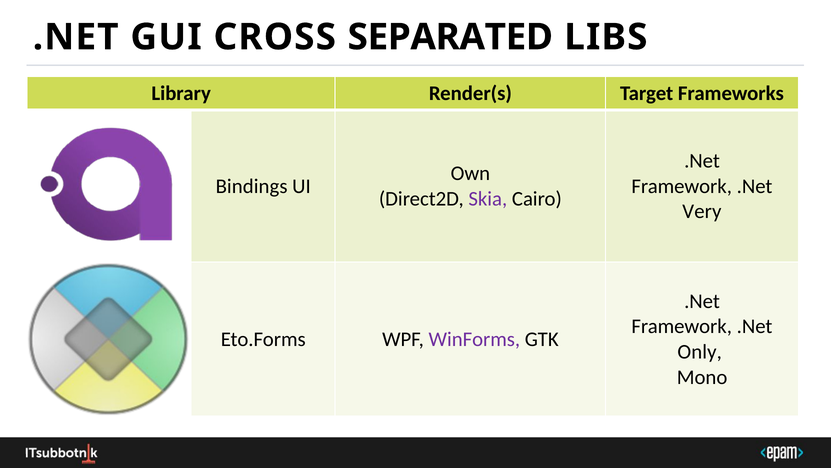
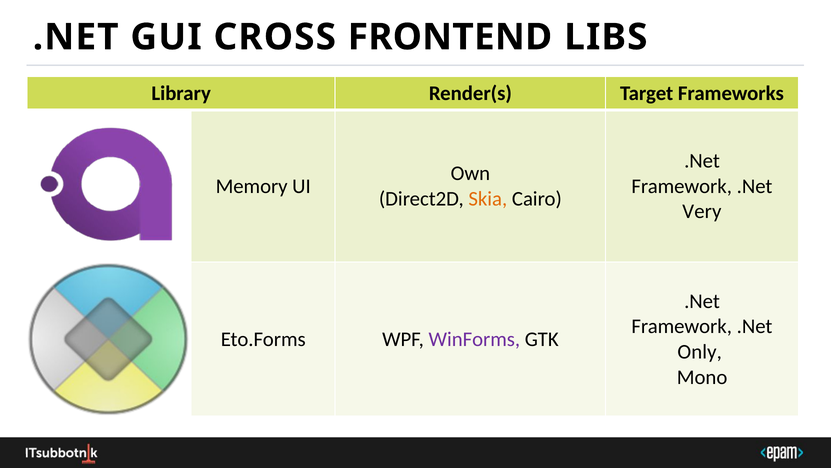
SEPARATED: SEPARATED -> FRONTEND
Bindings: Bindings -> Memory
Skia colour: purple -> orange
